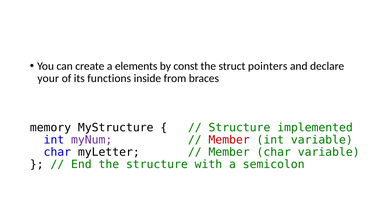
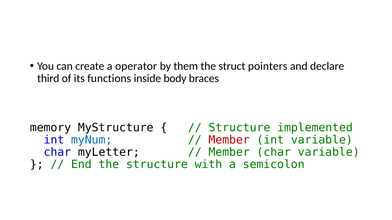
elements: elements -> operator
const: const -> them
your: your -> third
from: from -> body
myNum colour: purple -> blue
